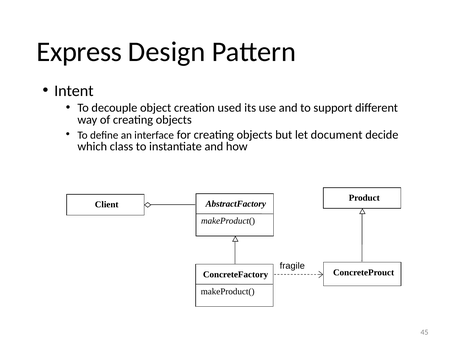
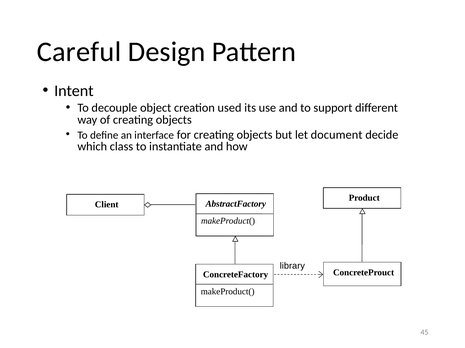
Express: Express -> Careful
fragile: fragile -> library
